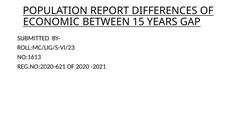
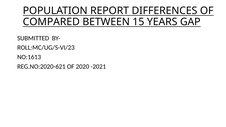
ECONOMIC: ECONOMIC -> COMPARED
